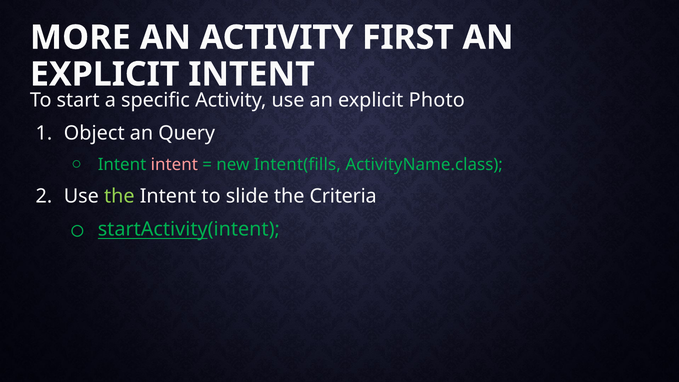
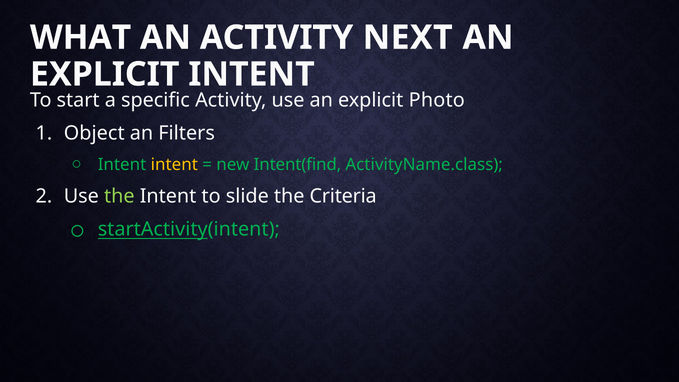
MORE: MORE -> WHAT
FIRST: FIRST -> NEXT
Query: Query -> Filters
intent at (174, 164) colour: pink -> yellow
Intent(fills: Intent(fills -> Intent(find
